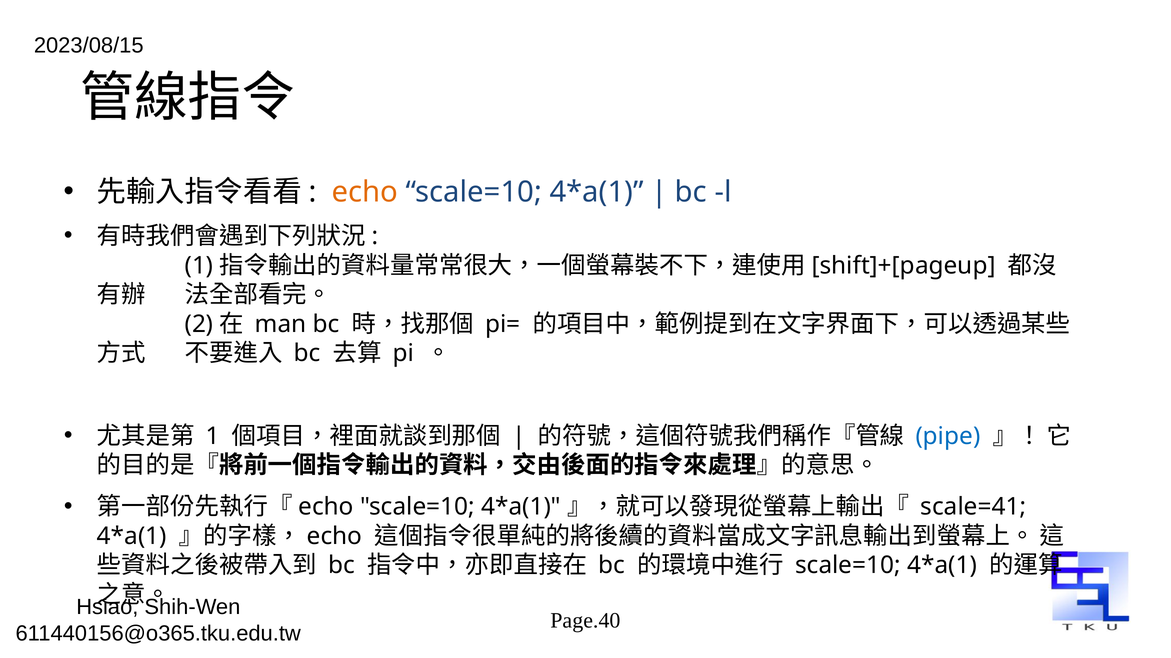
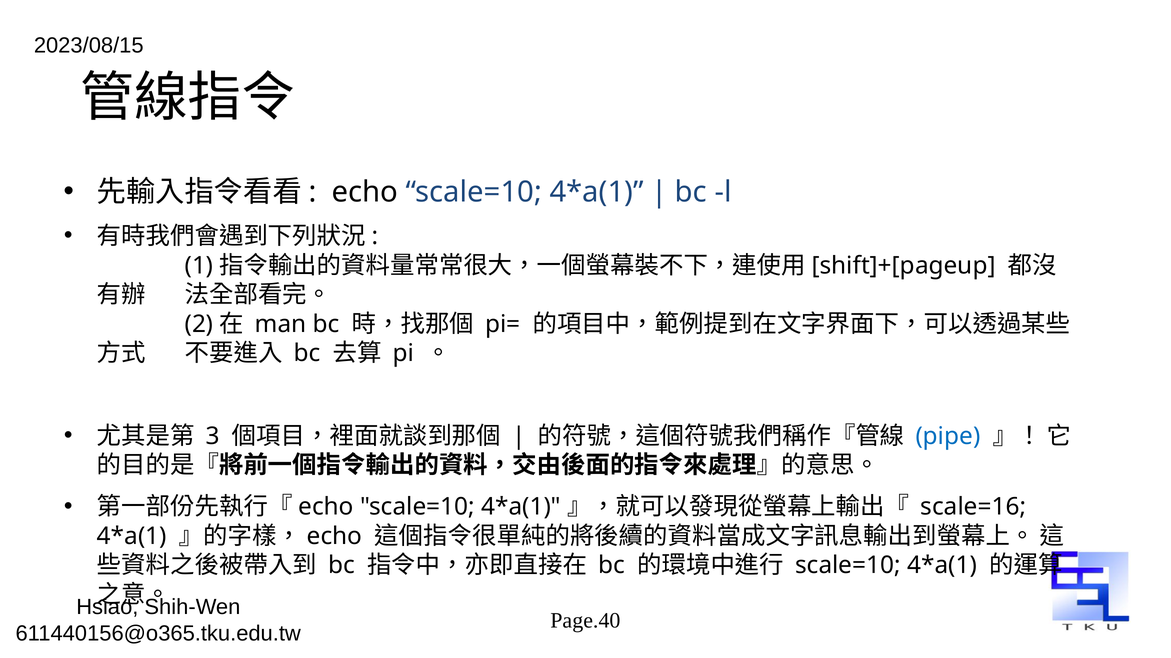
echo at (365, 192) colour: orange -> black
1 at (213, 437): 1 -> 3
scale=41: scale=41 -> scale=16
